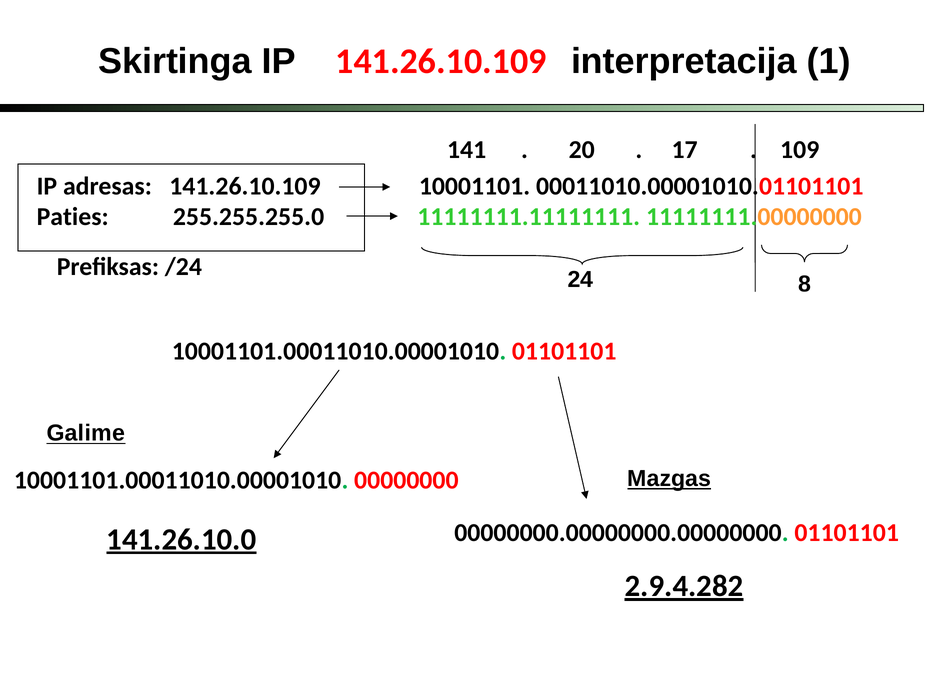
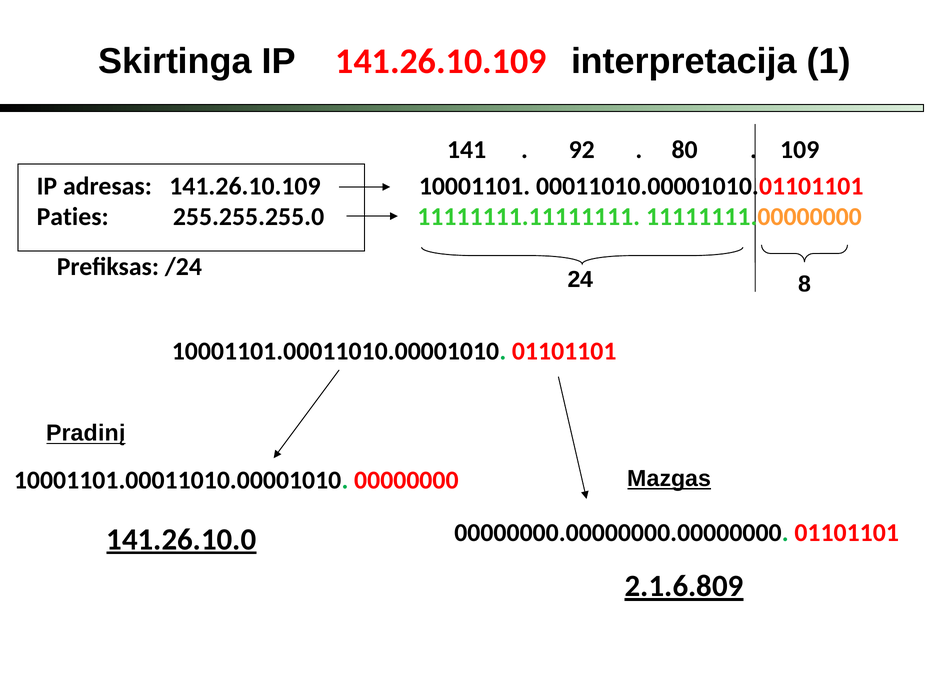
20: 20 -> 92
17: 17 -> 80
Galime: Galime -> Pradinį
2.9.4.282: 2.9.4.282 -> 2.1.6.809
